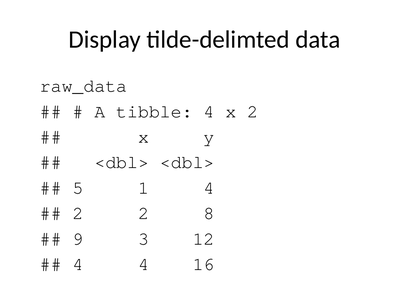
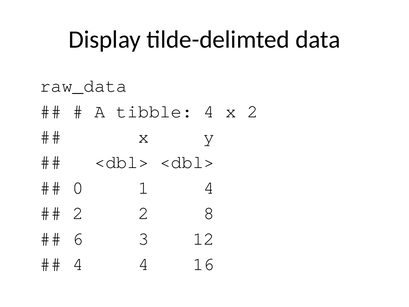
5: 5 -> 0
9: 9 -> 6
